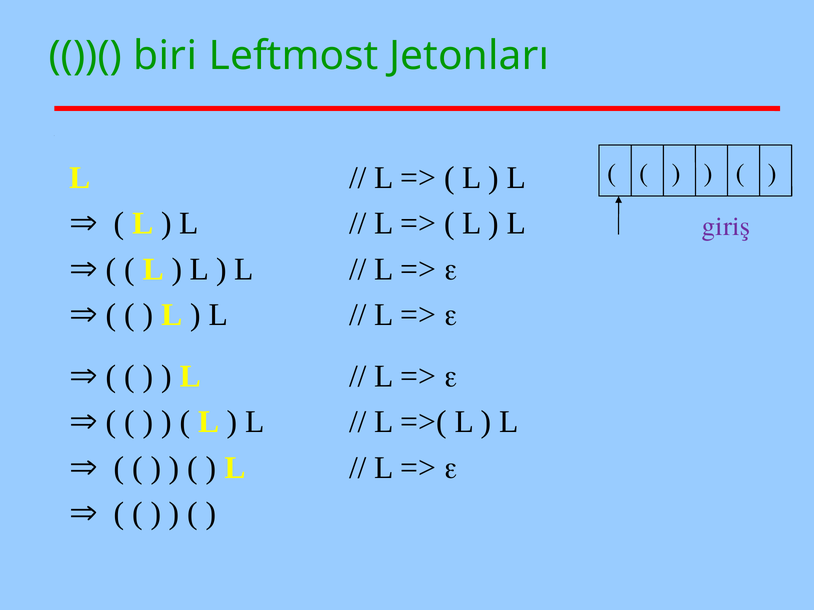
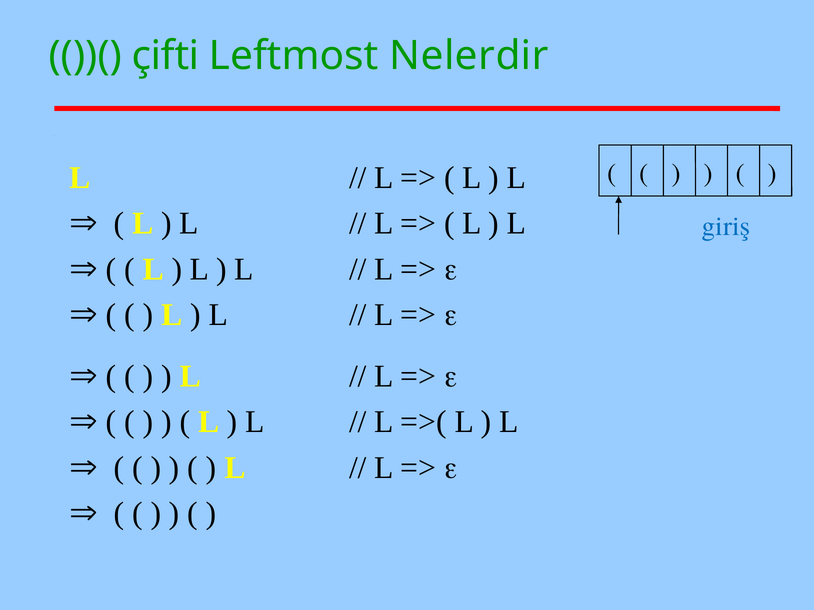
biri: biri -> çifti
Jetonları: Jetonları -> Nelerdir
giriş colour: purple -> blue
